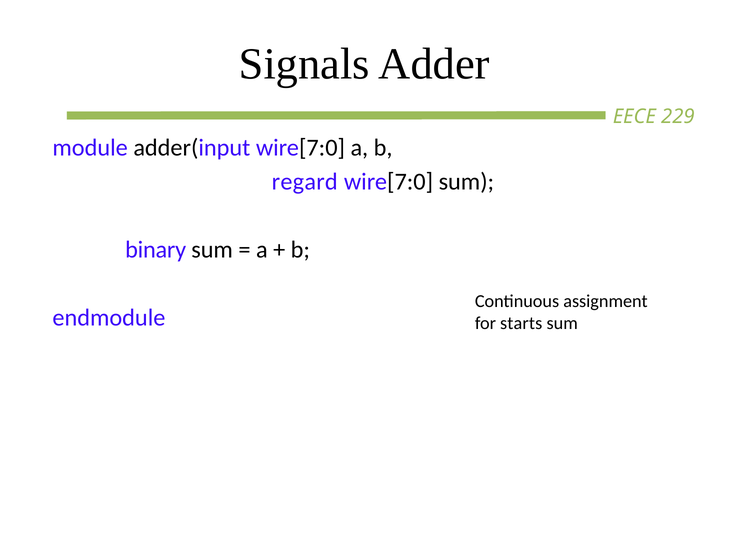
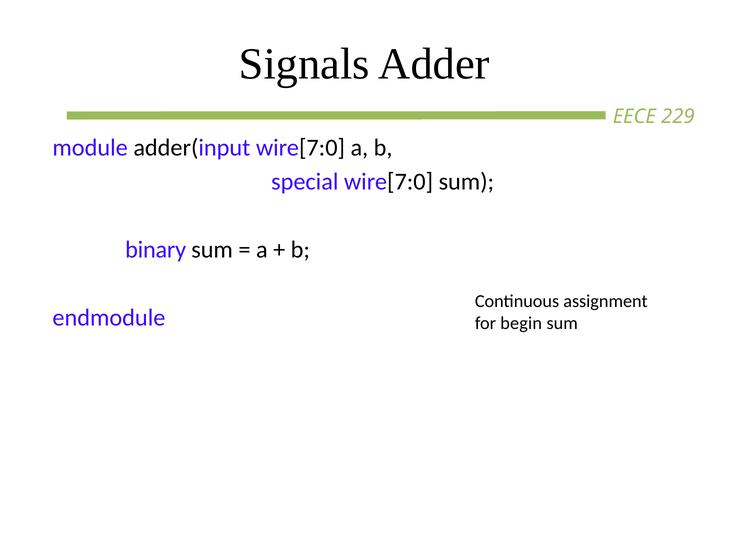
regard: regard -> special
starts: starts -> begin
